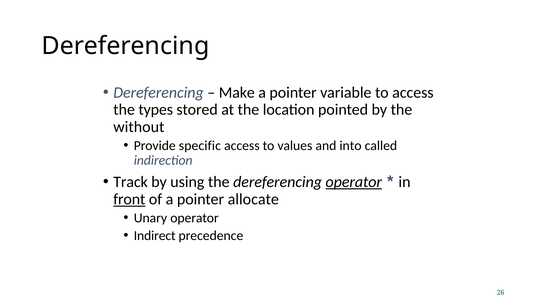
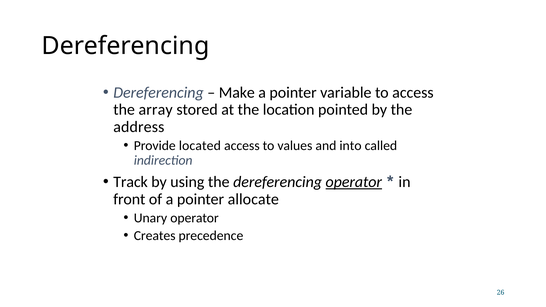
types: types -> array
without: without -> address
specific: specific -> located
front underline: present -> none
Indirect: Indirect -> Creates
